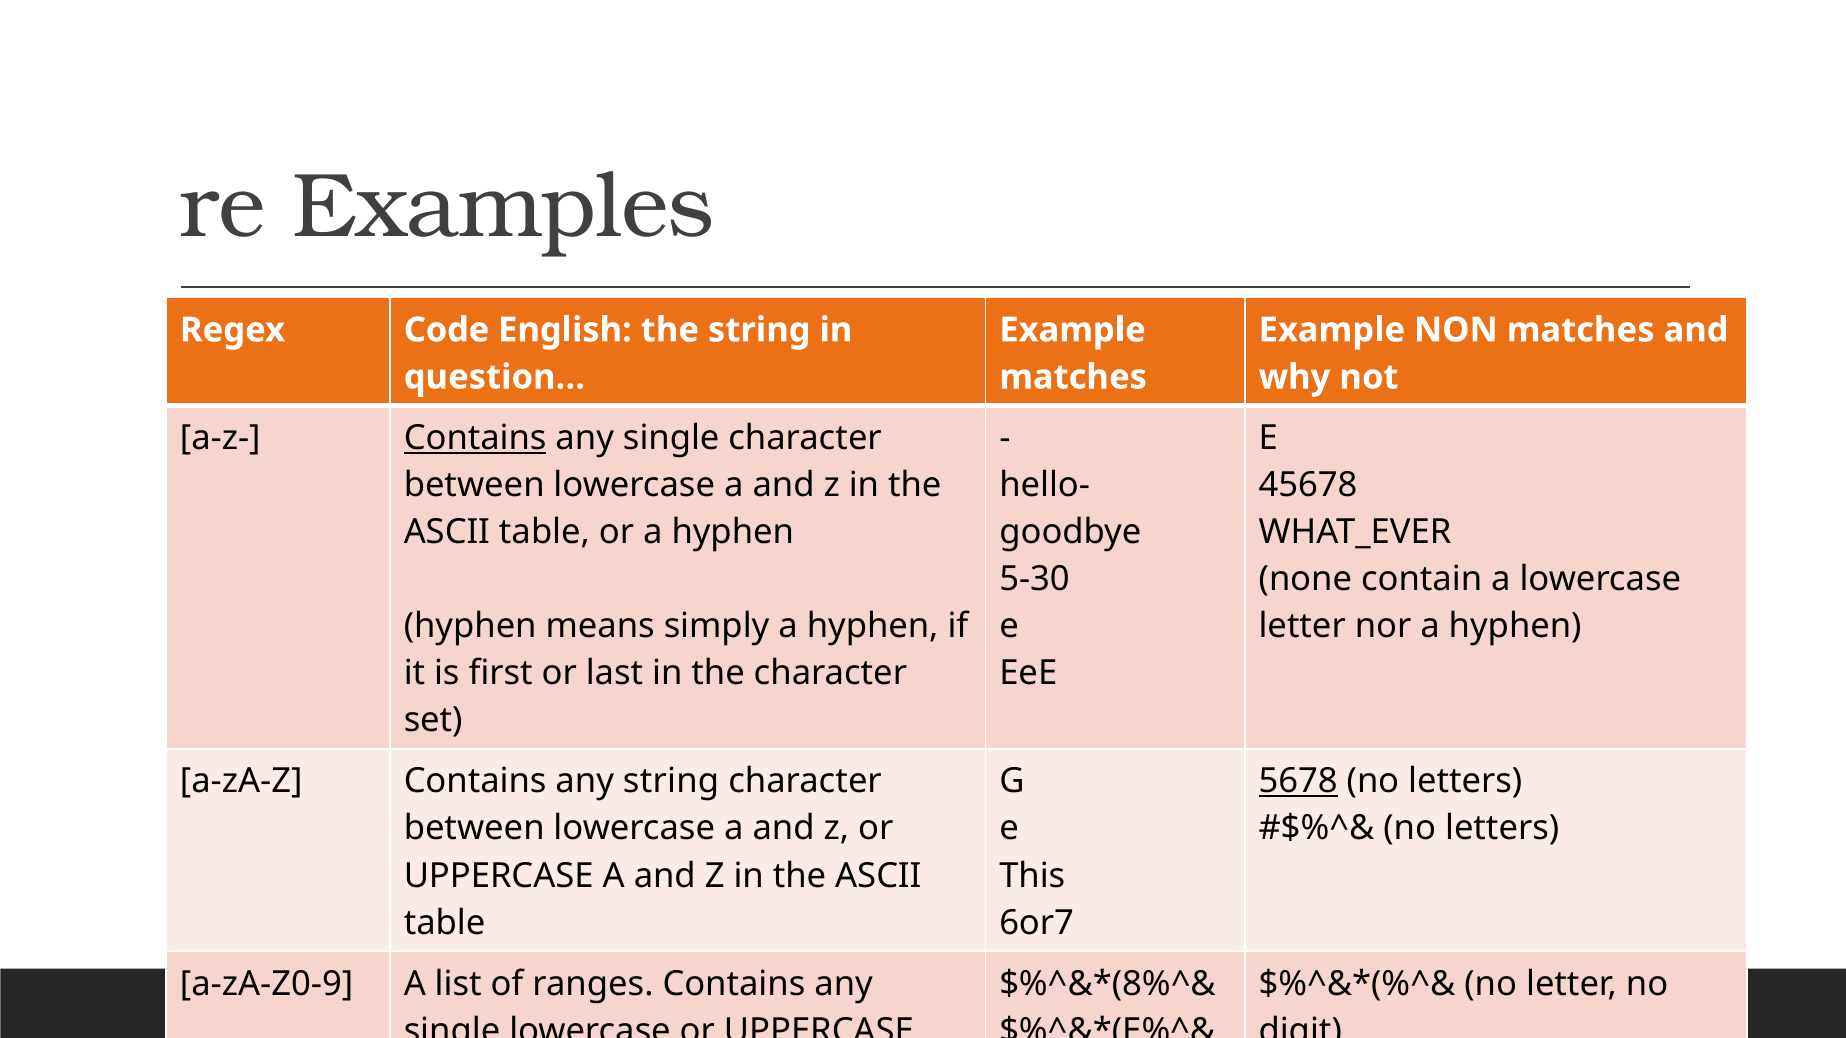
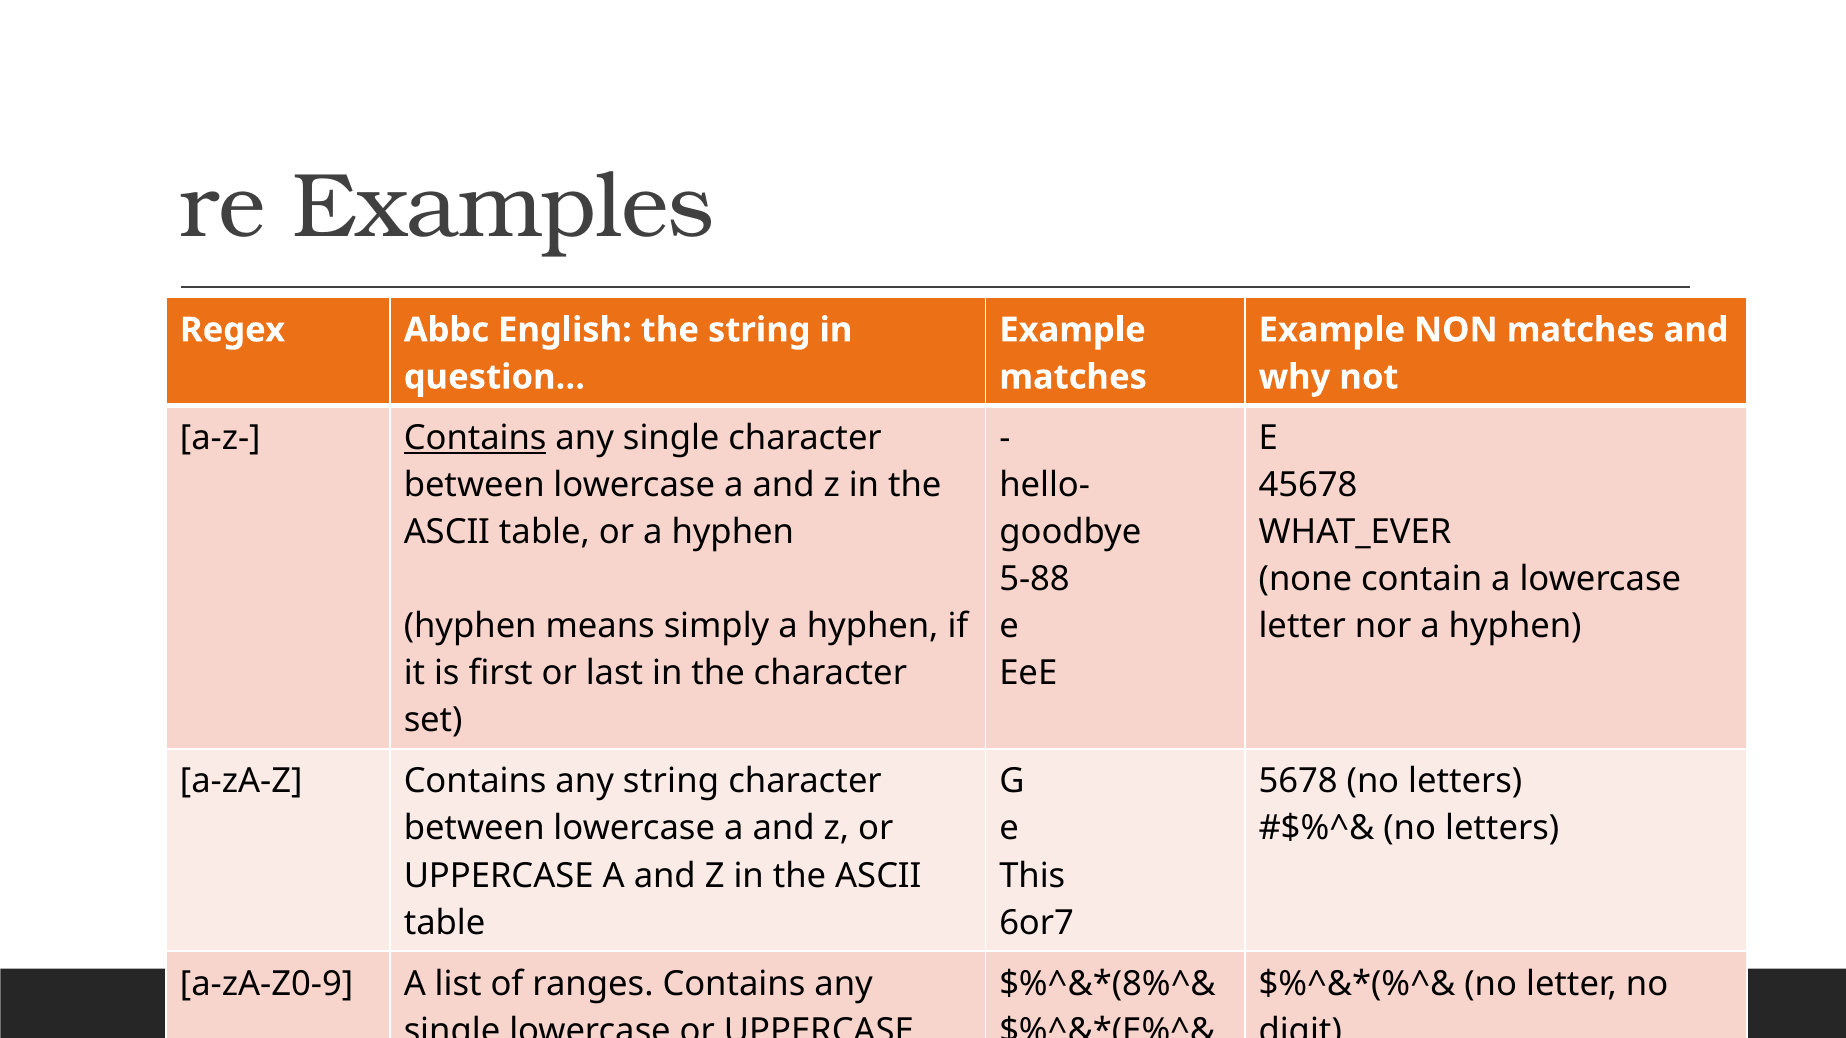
Code: Code -> Abbc
5-30: 5-30 -> 5-88
5678 underline: present -> none
